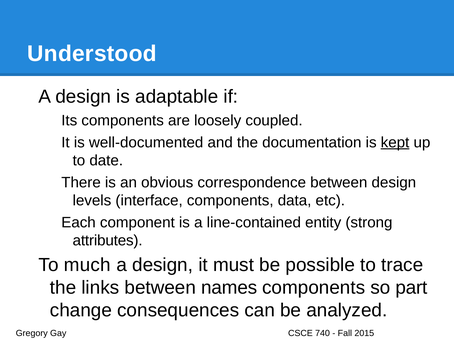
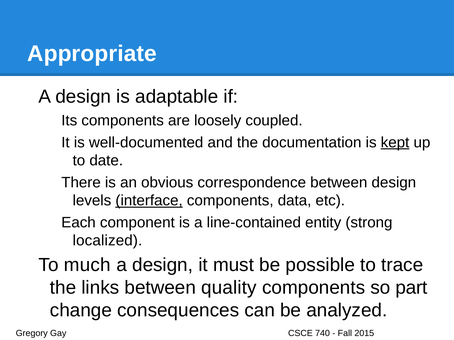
Understood: Understood -> Appropriate
interface underline: none -> present
attributes: attributes -> localized
names: names -> quality
